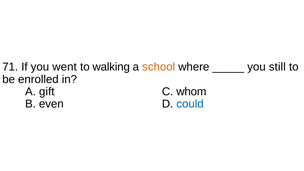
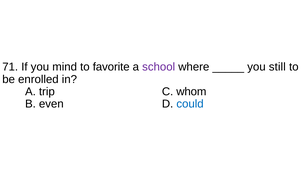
went: went -> mind
walking: walking -> favorite
school colour: orange -> purple
gift: gift -> trip
